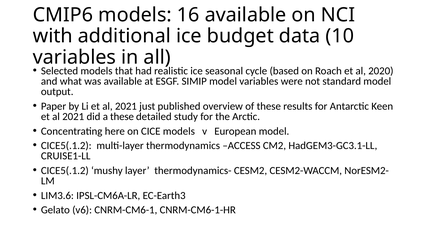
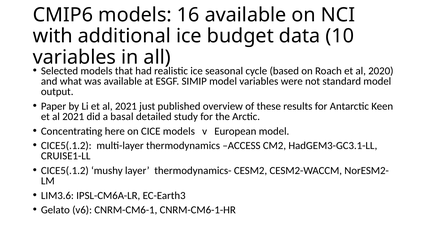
a these: these -> basal
